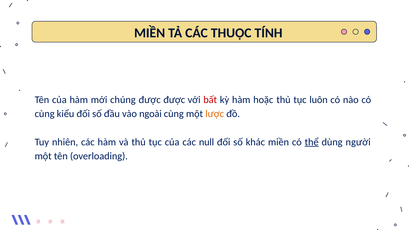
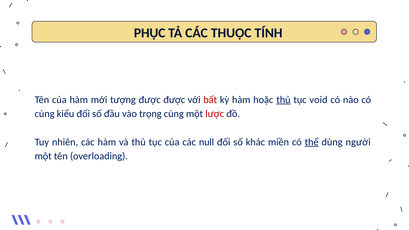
MIỀN at (150, 33): MIỀN -> PHỤC
chúng: chúng -> tượng
thủ at (284, 100) underline: none -> present
luôn: luôn -> void
ngoài: ngoài -> trọng
lược colour: orange -> red
